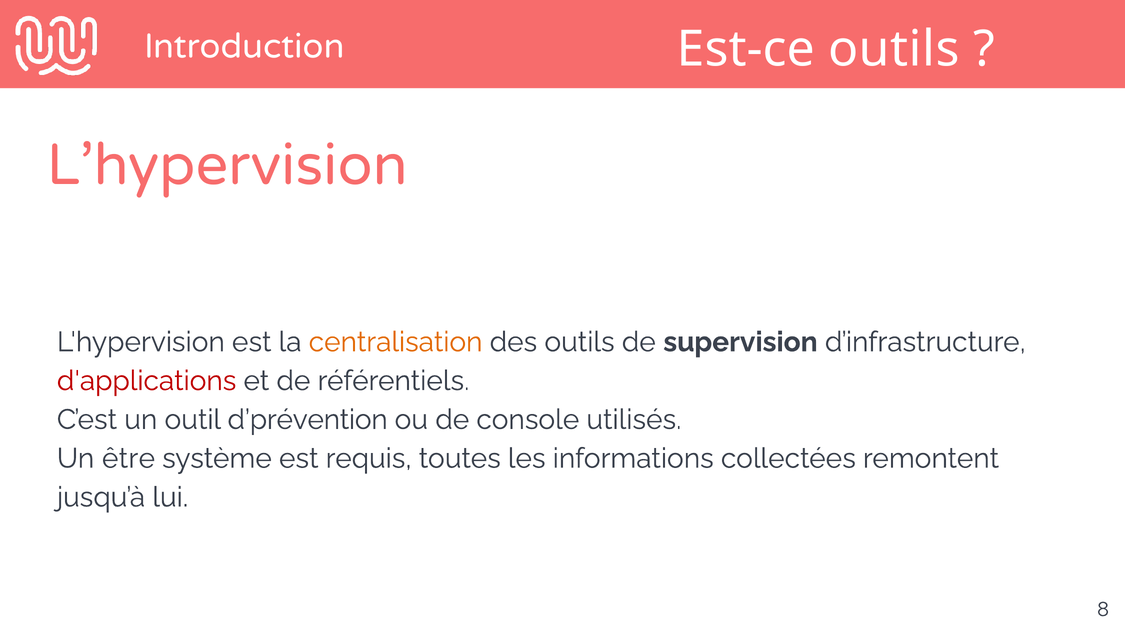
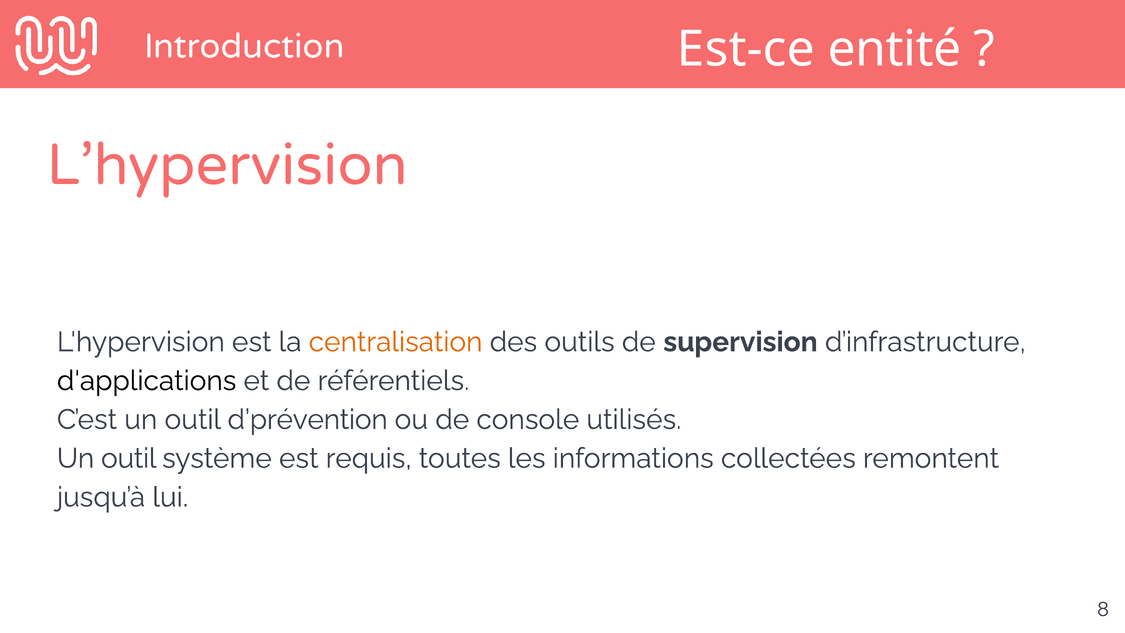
Est-ce outils: outils -> entité
d'applications colour: red -> black
être at (129, 458): être -> outil
